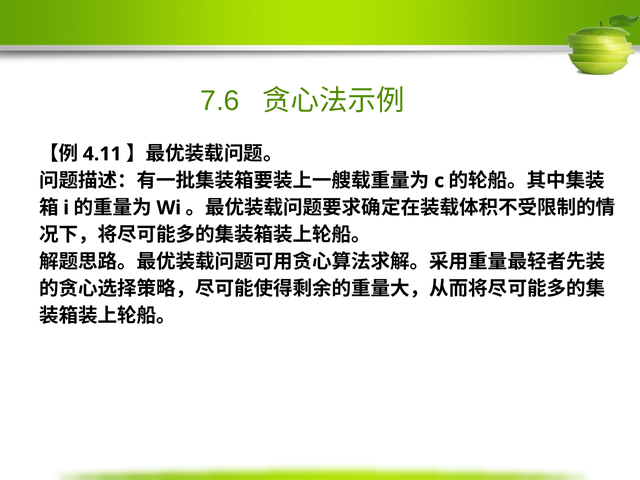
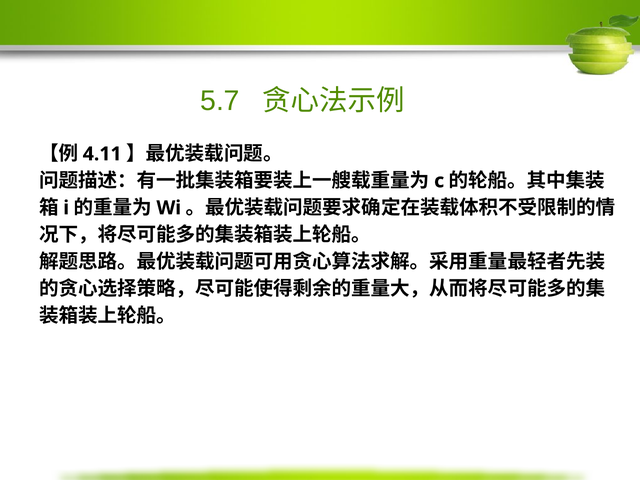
7.6: 7.6 -> 5.7
